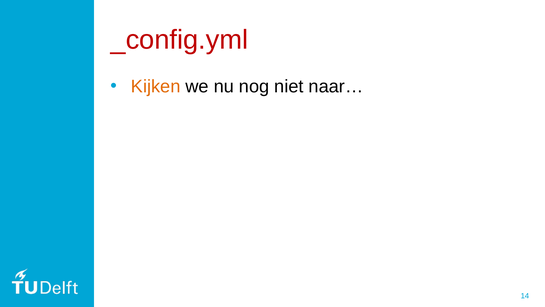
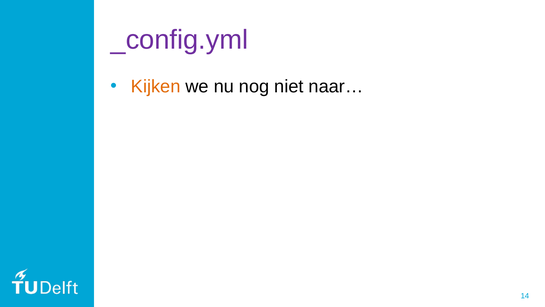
_config.yml colour: red -> purple
